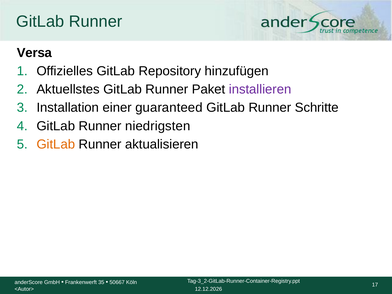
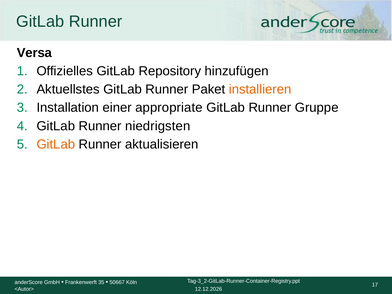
installieren colour: purple -> orange
guaranteed: guaranteed -> appropriate
Schritte: Schritte -> Gruppe
